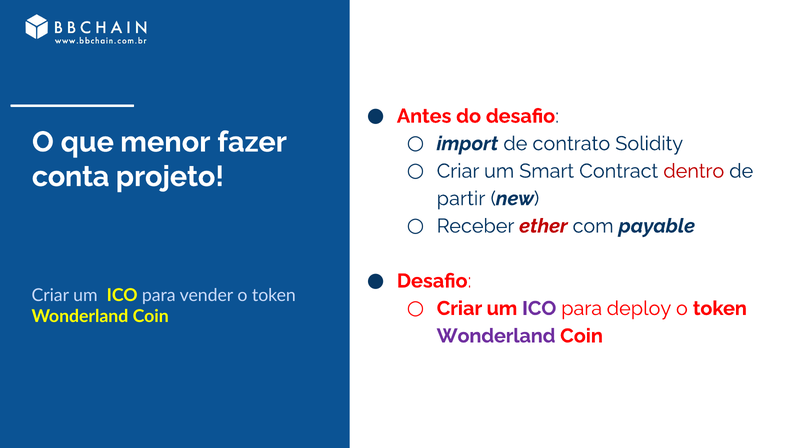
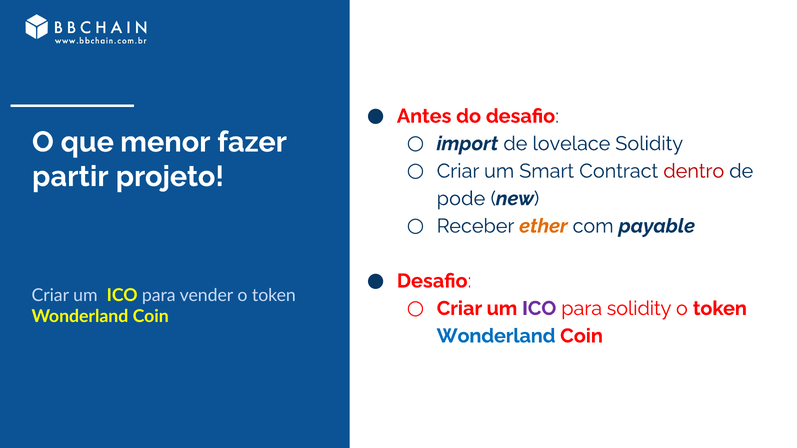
contrato: contrato -> lovelace
conta: conta -> partir
partir: partir -> pode
ether colour: red -> orange
para deploy: deploy -> solidity
Wonderland at (496, 336) colour: purple -> blue
